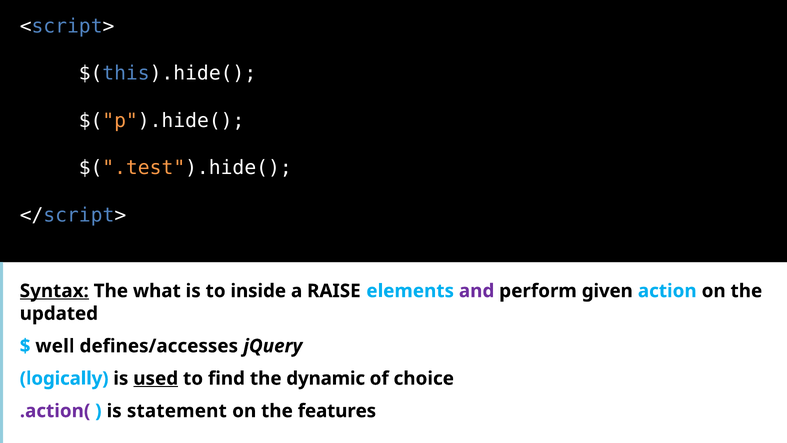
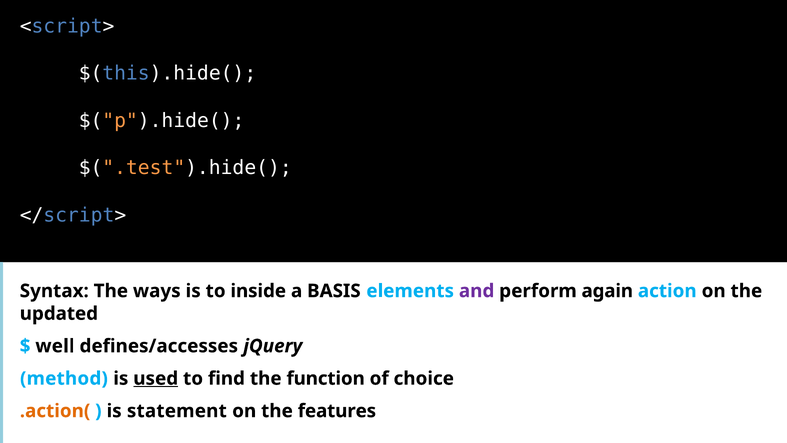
Syntax underline: present -> none
what: what -> ways
RAISE: RAISE -> BASIS
given: given -> again
logically: logically -> method
dynamic: dynamic -> function
.action( colour: purple -> orange
